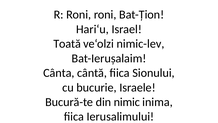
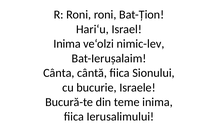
Toată at (67, 44): Toată -> Inima
nimic: nimic -> teme
